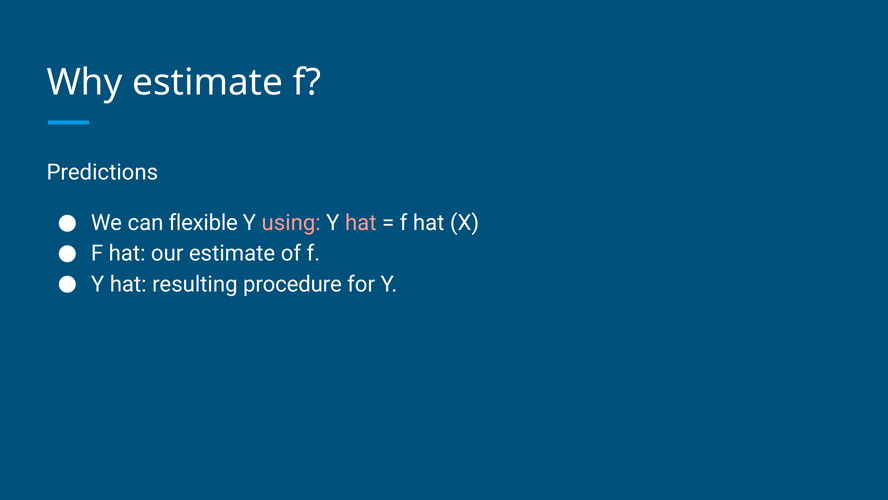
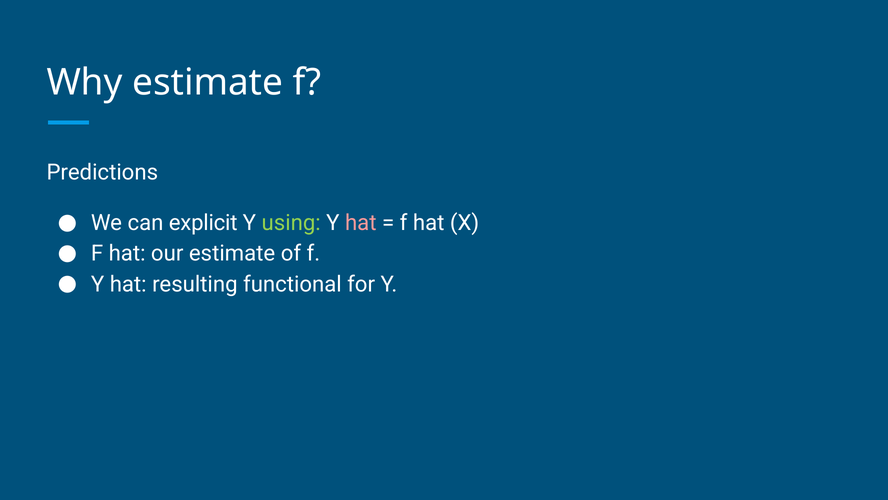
flexible: flexible -> explicit
using colour: pink -> light green
procedure: procedure -> functional
